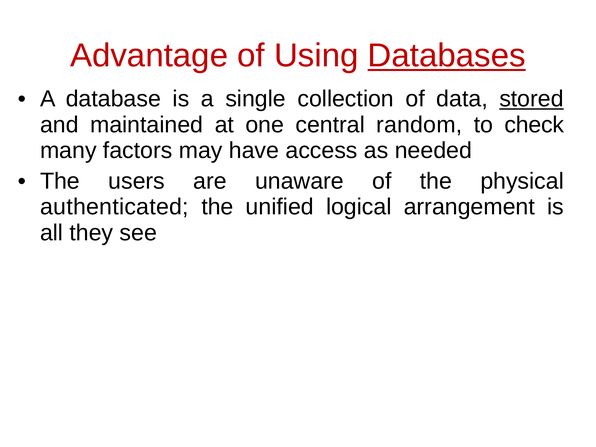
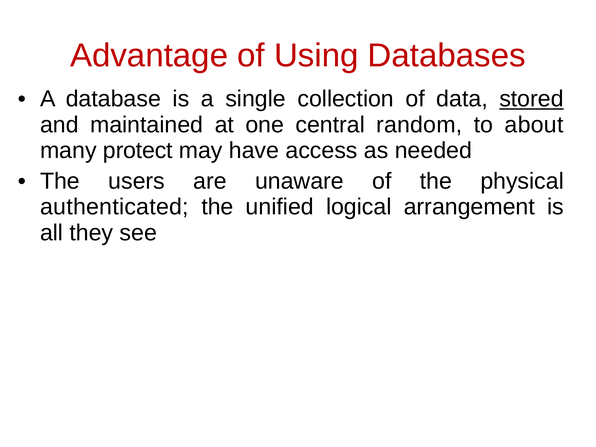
Databases underline: present -> none
check: check -> about
factors: factors -> protect
